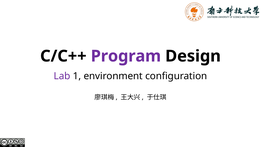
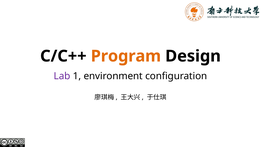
Program colour: purple -> orange
